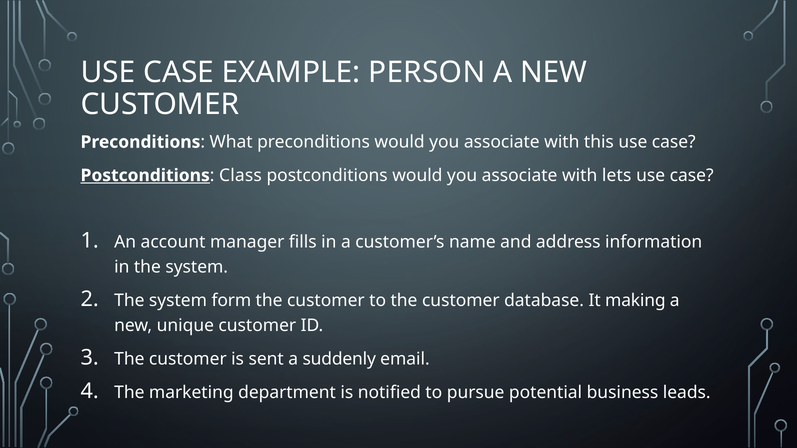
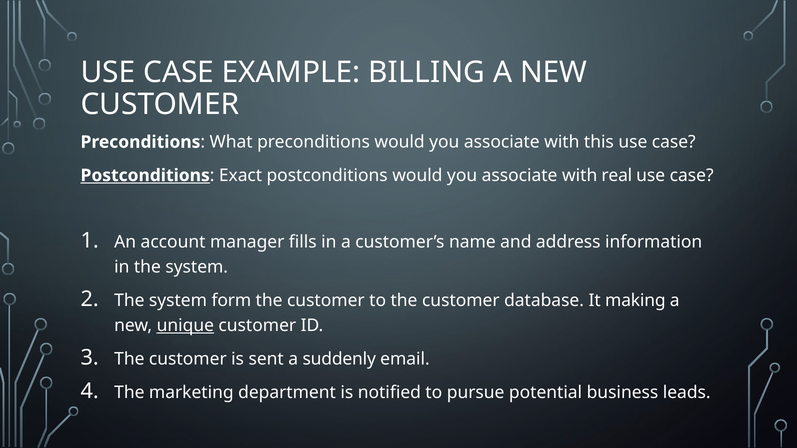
PERSON: PERSON -> BILLING
Class: Class -> Exact
lets: lets -> real
unique underline: none -> present
